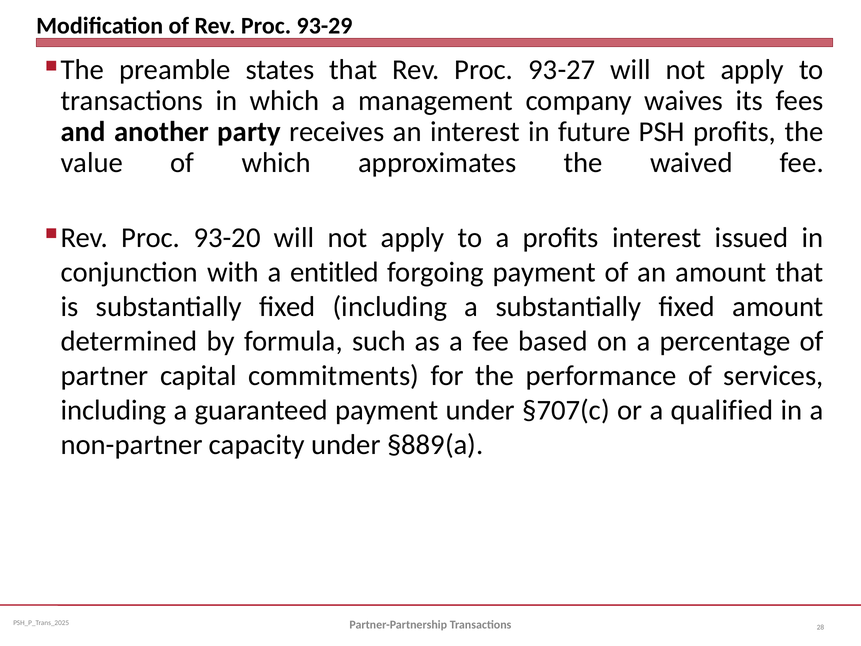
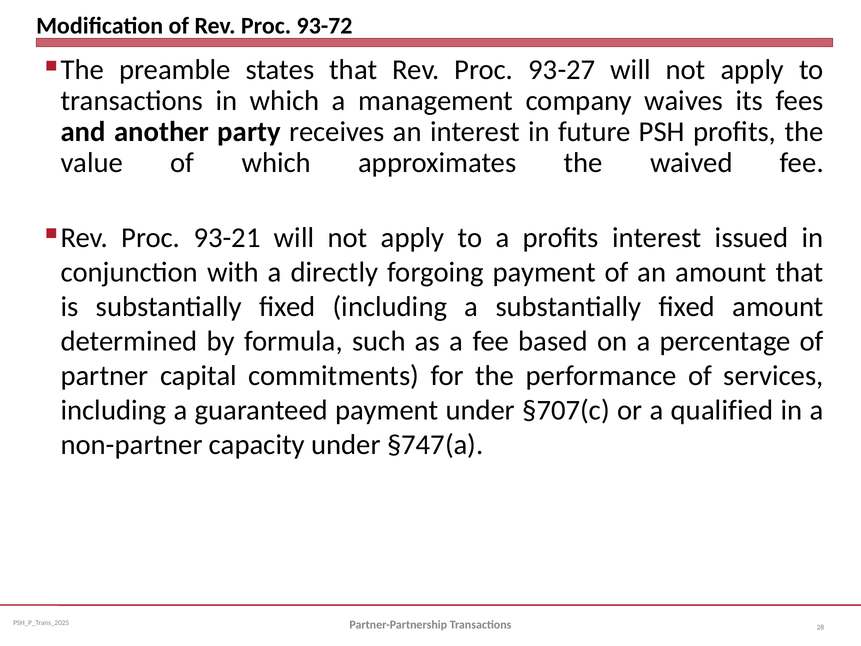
93-29: 93-29 -> 93-72
93-20: 93-20 -> 93-21
entitled: entitled -> directly
§889(a: §889(a -> §747(a
